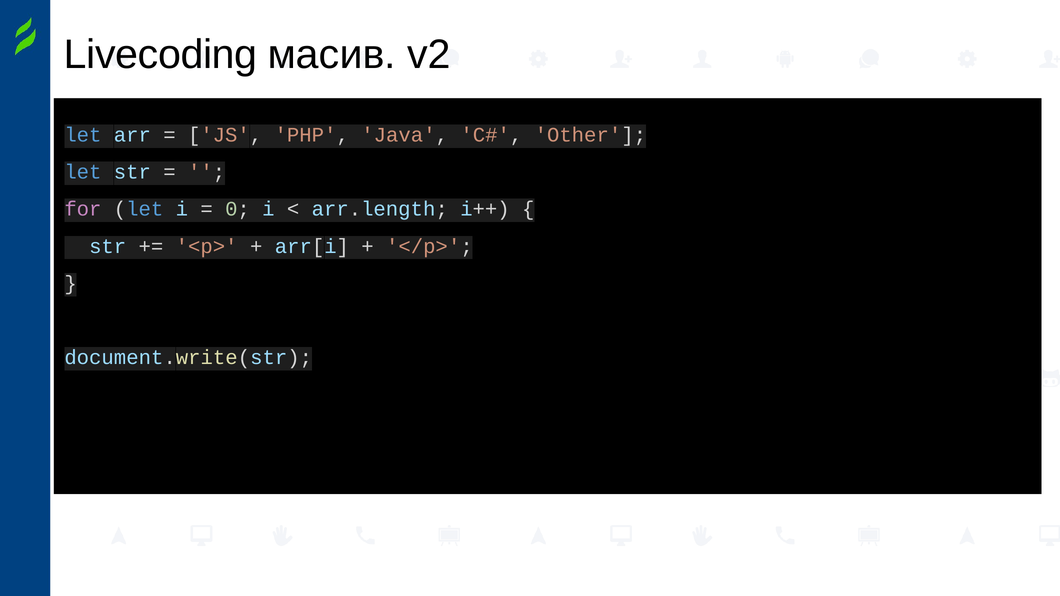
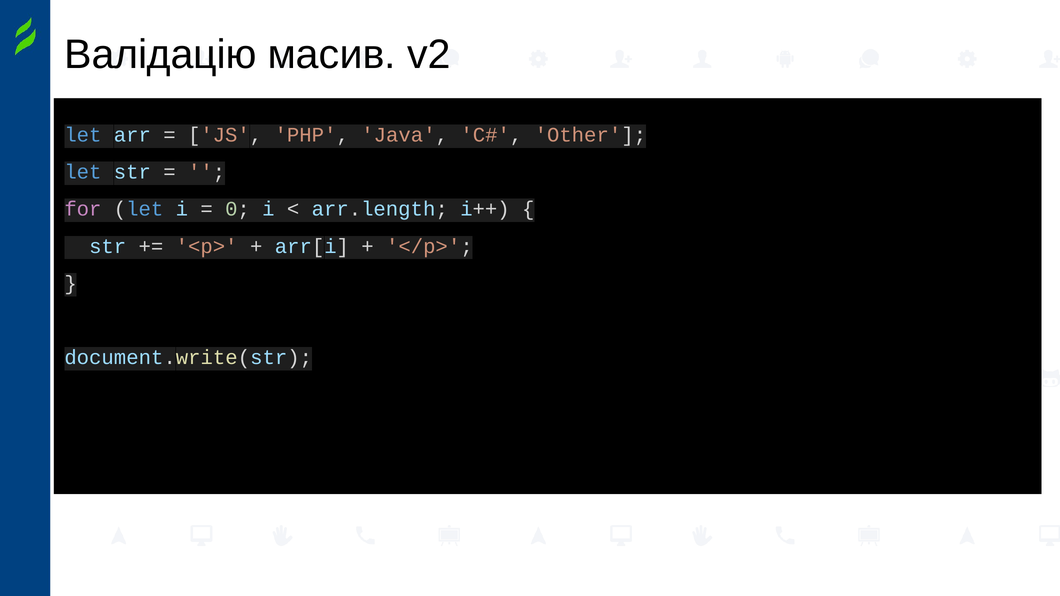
Livecoding: Livecoding -> Валідацію
